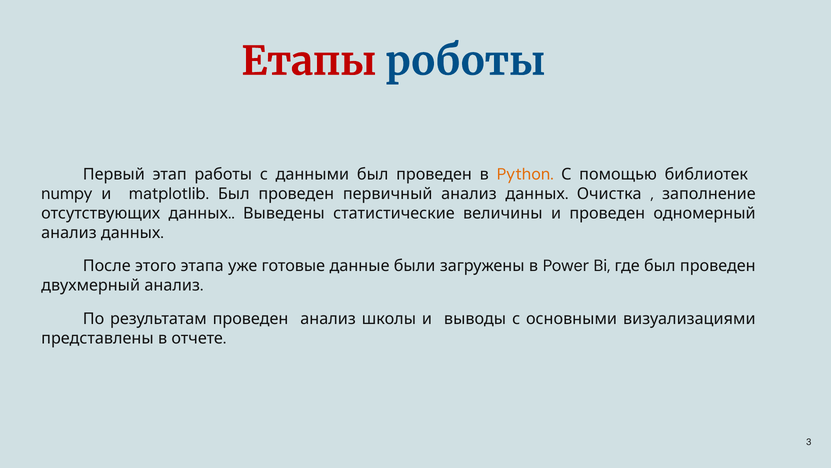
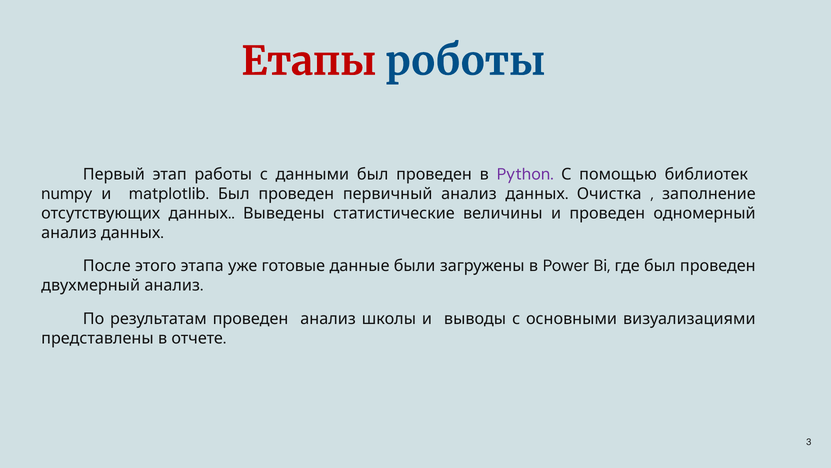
Python colour: orange -> purple
